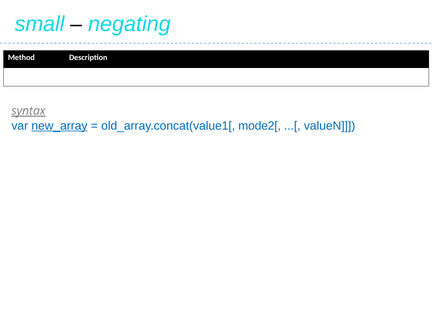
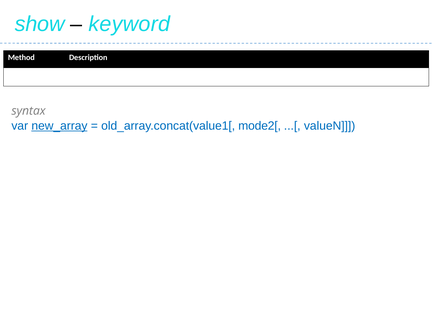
small: small -> show
negating: negating -> keyword
syntax underline: present -> none
